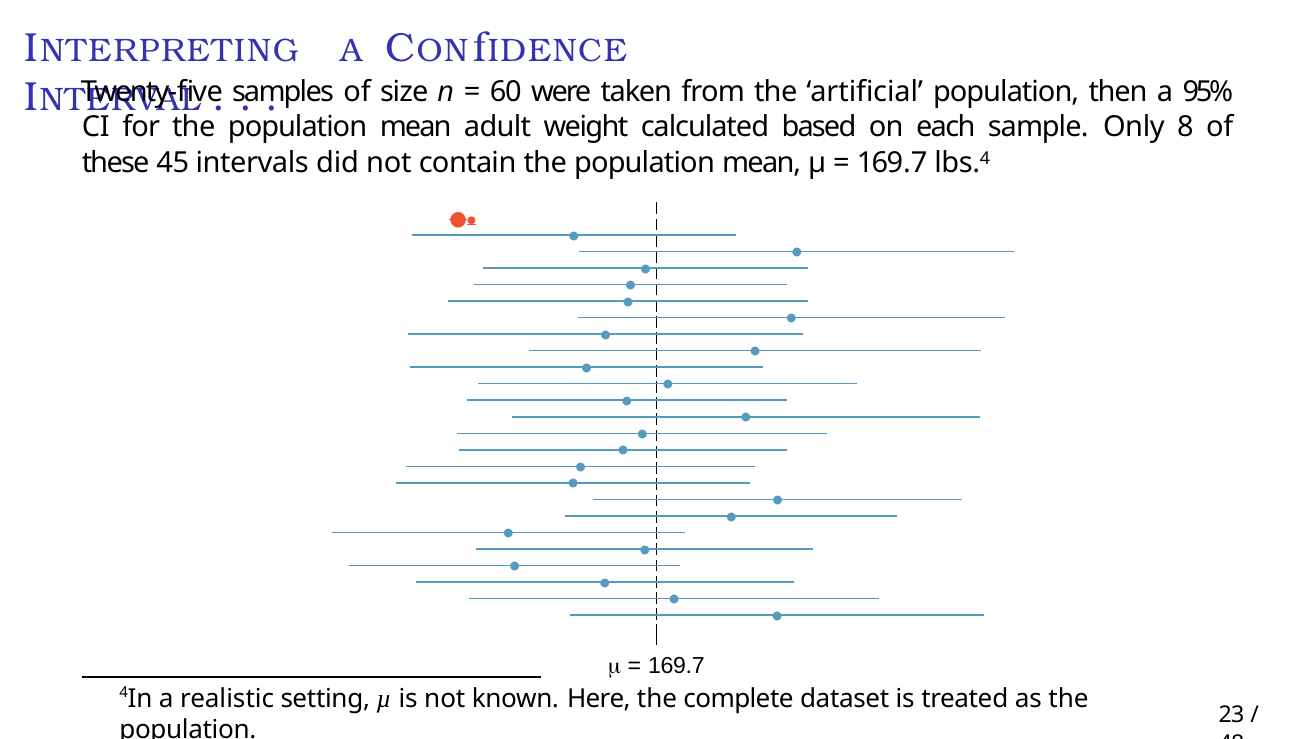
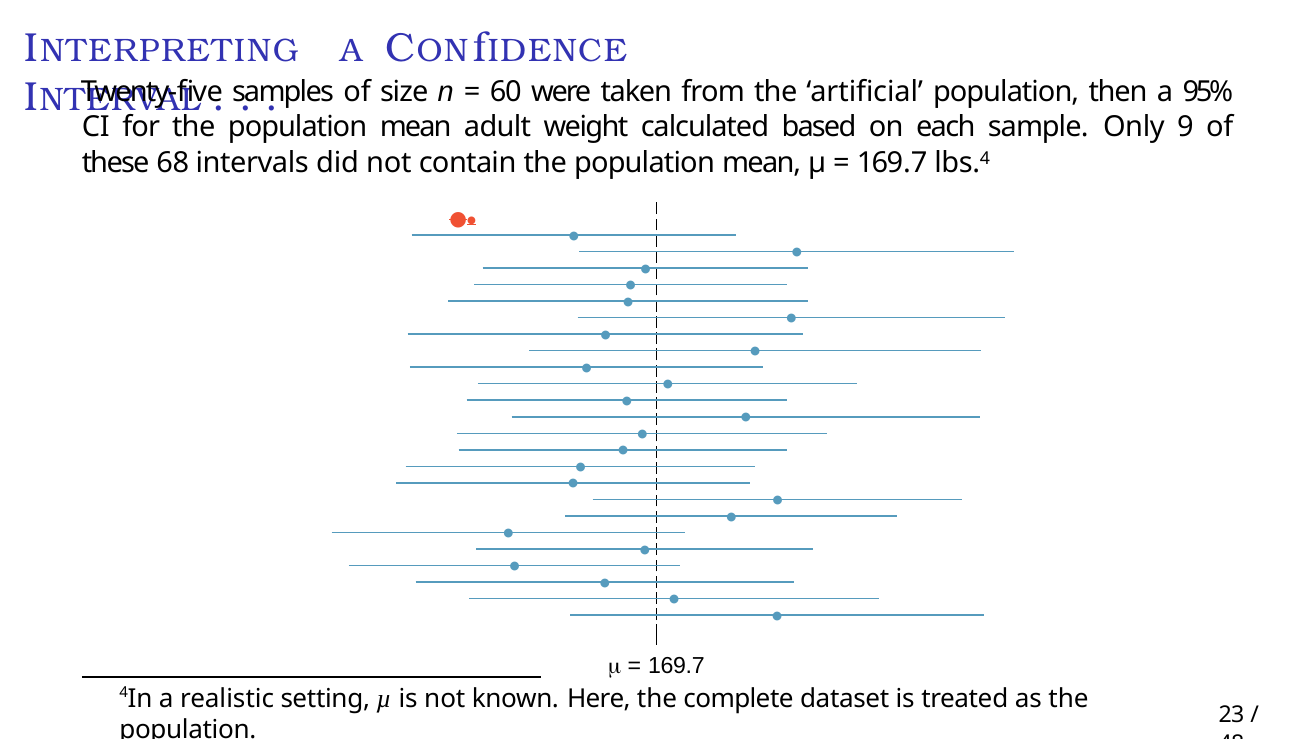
8: 8 -> 9
45: 45 -> 68
